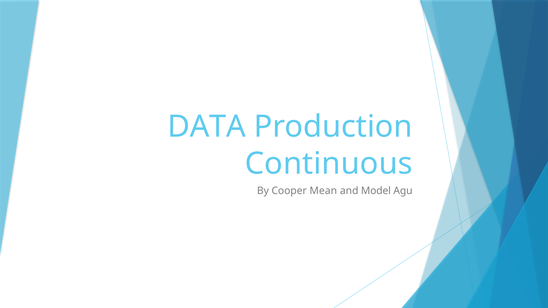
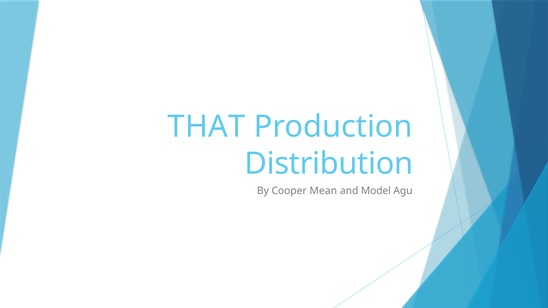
DATA: DATA -> THAT
Continuous: Continuous -> Distribution
